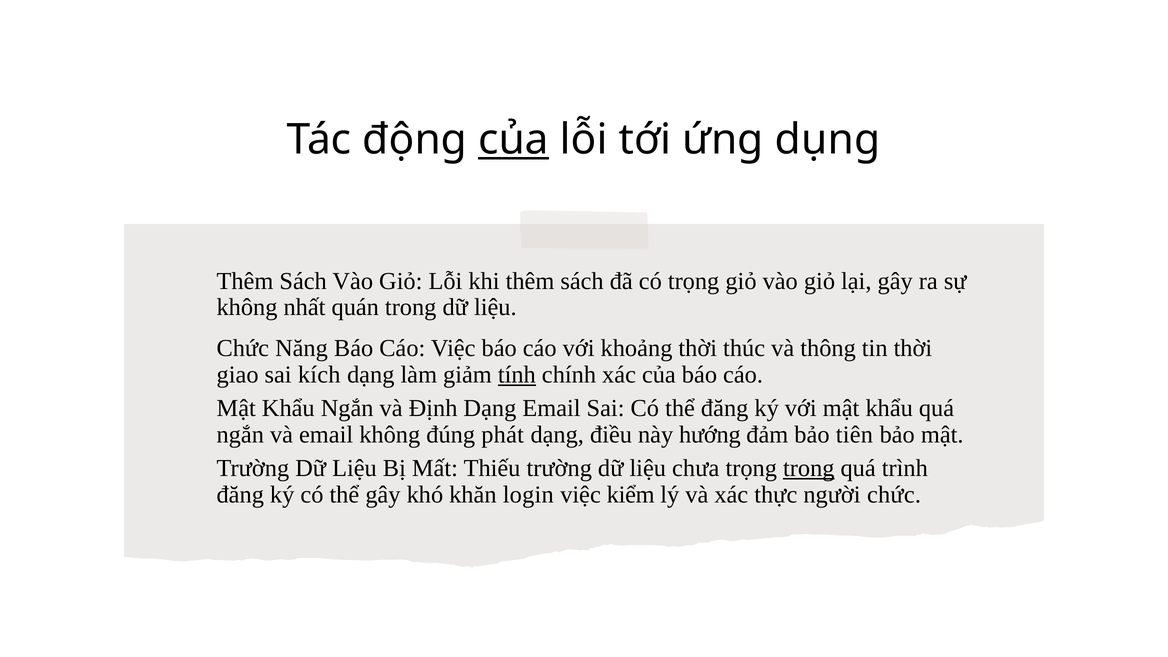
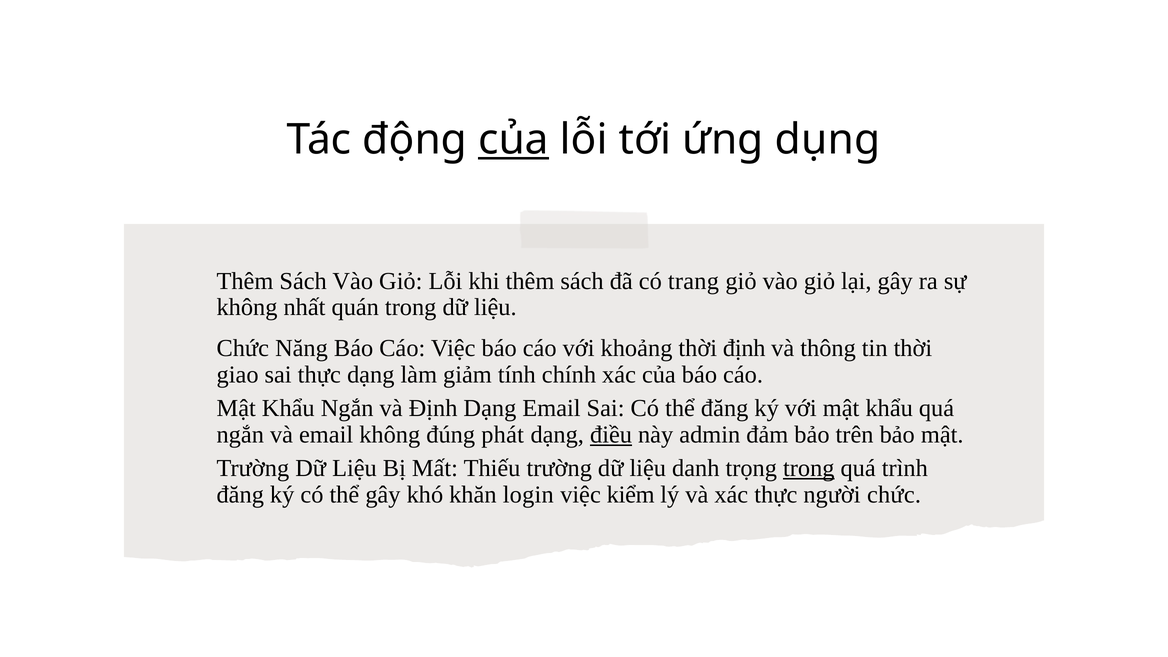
có trọng: trọng -> trang
thời thúc: thúc -> định
sai kích: kích -> thực
tính underline: present -> none
điều underline: none -> present
hướng: hướng -> admin
tiên: tiên -> trên
chưa: chưa -> danh
